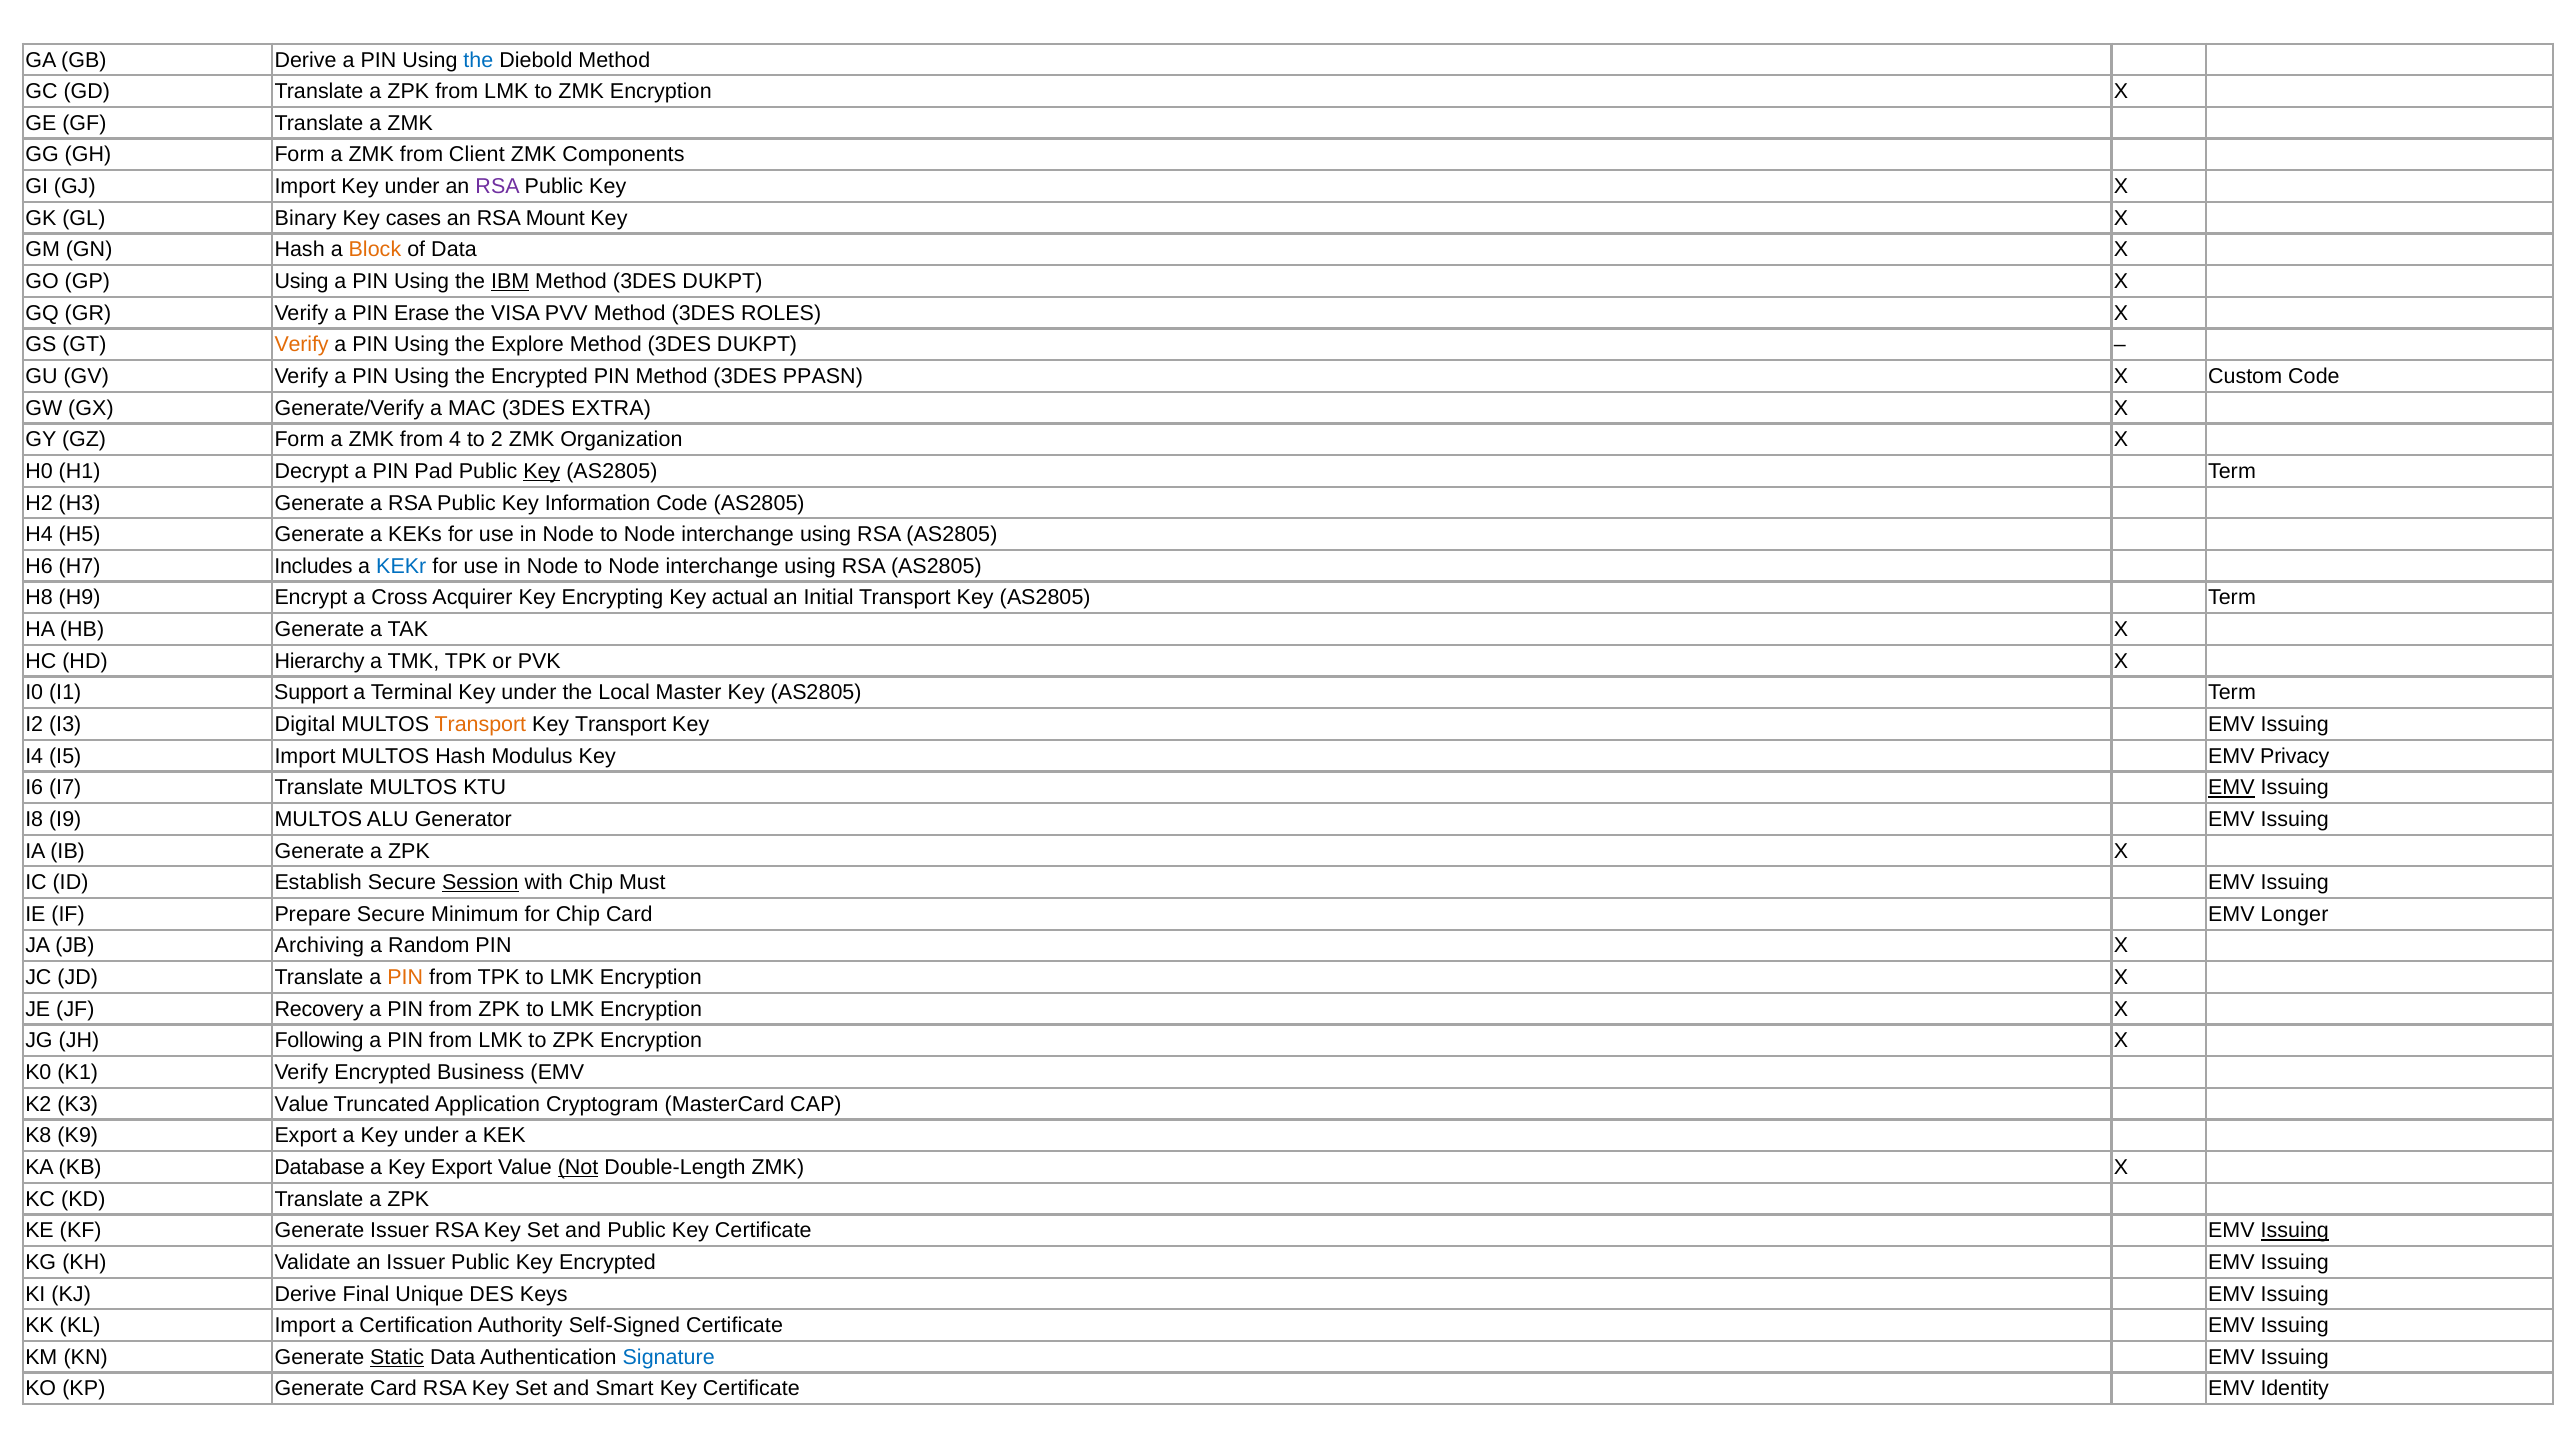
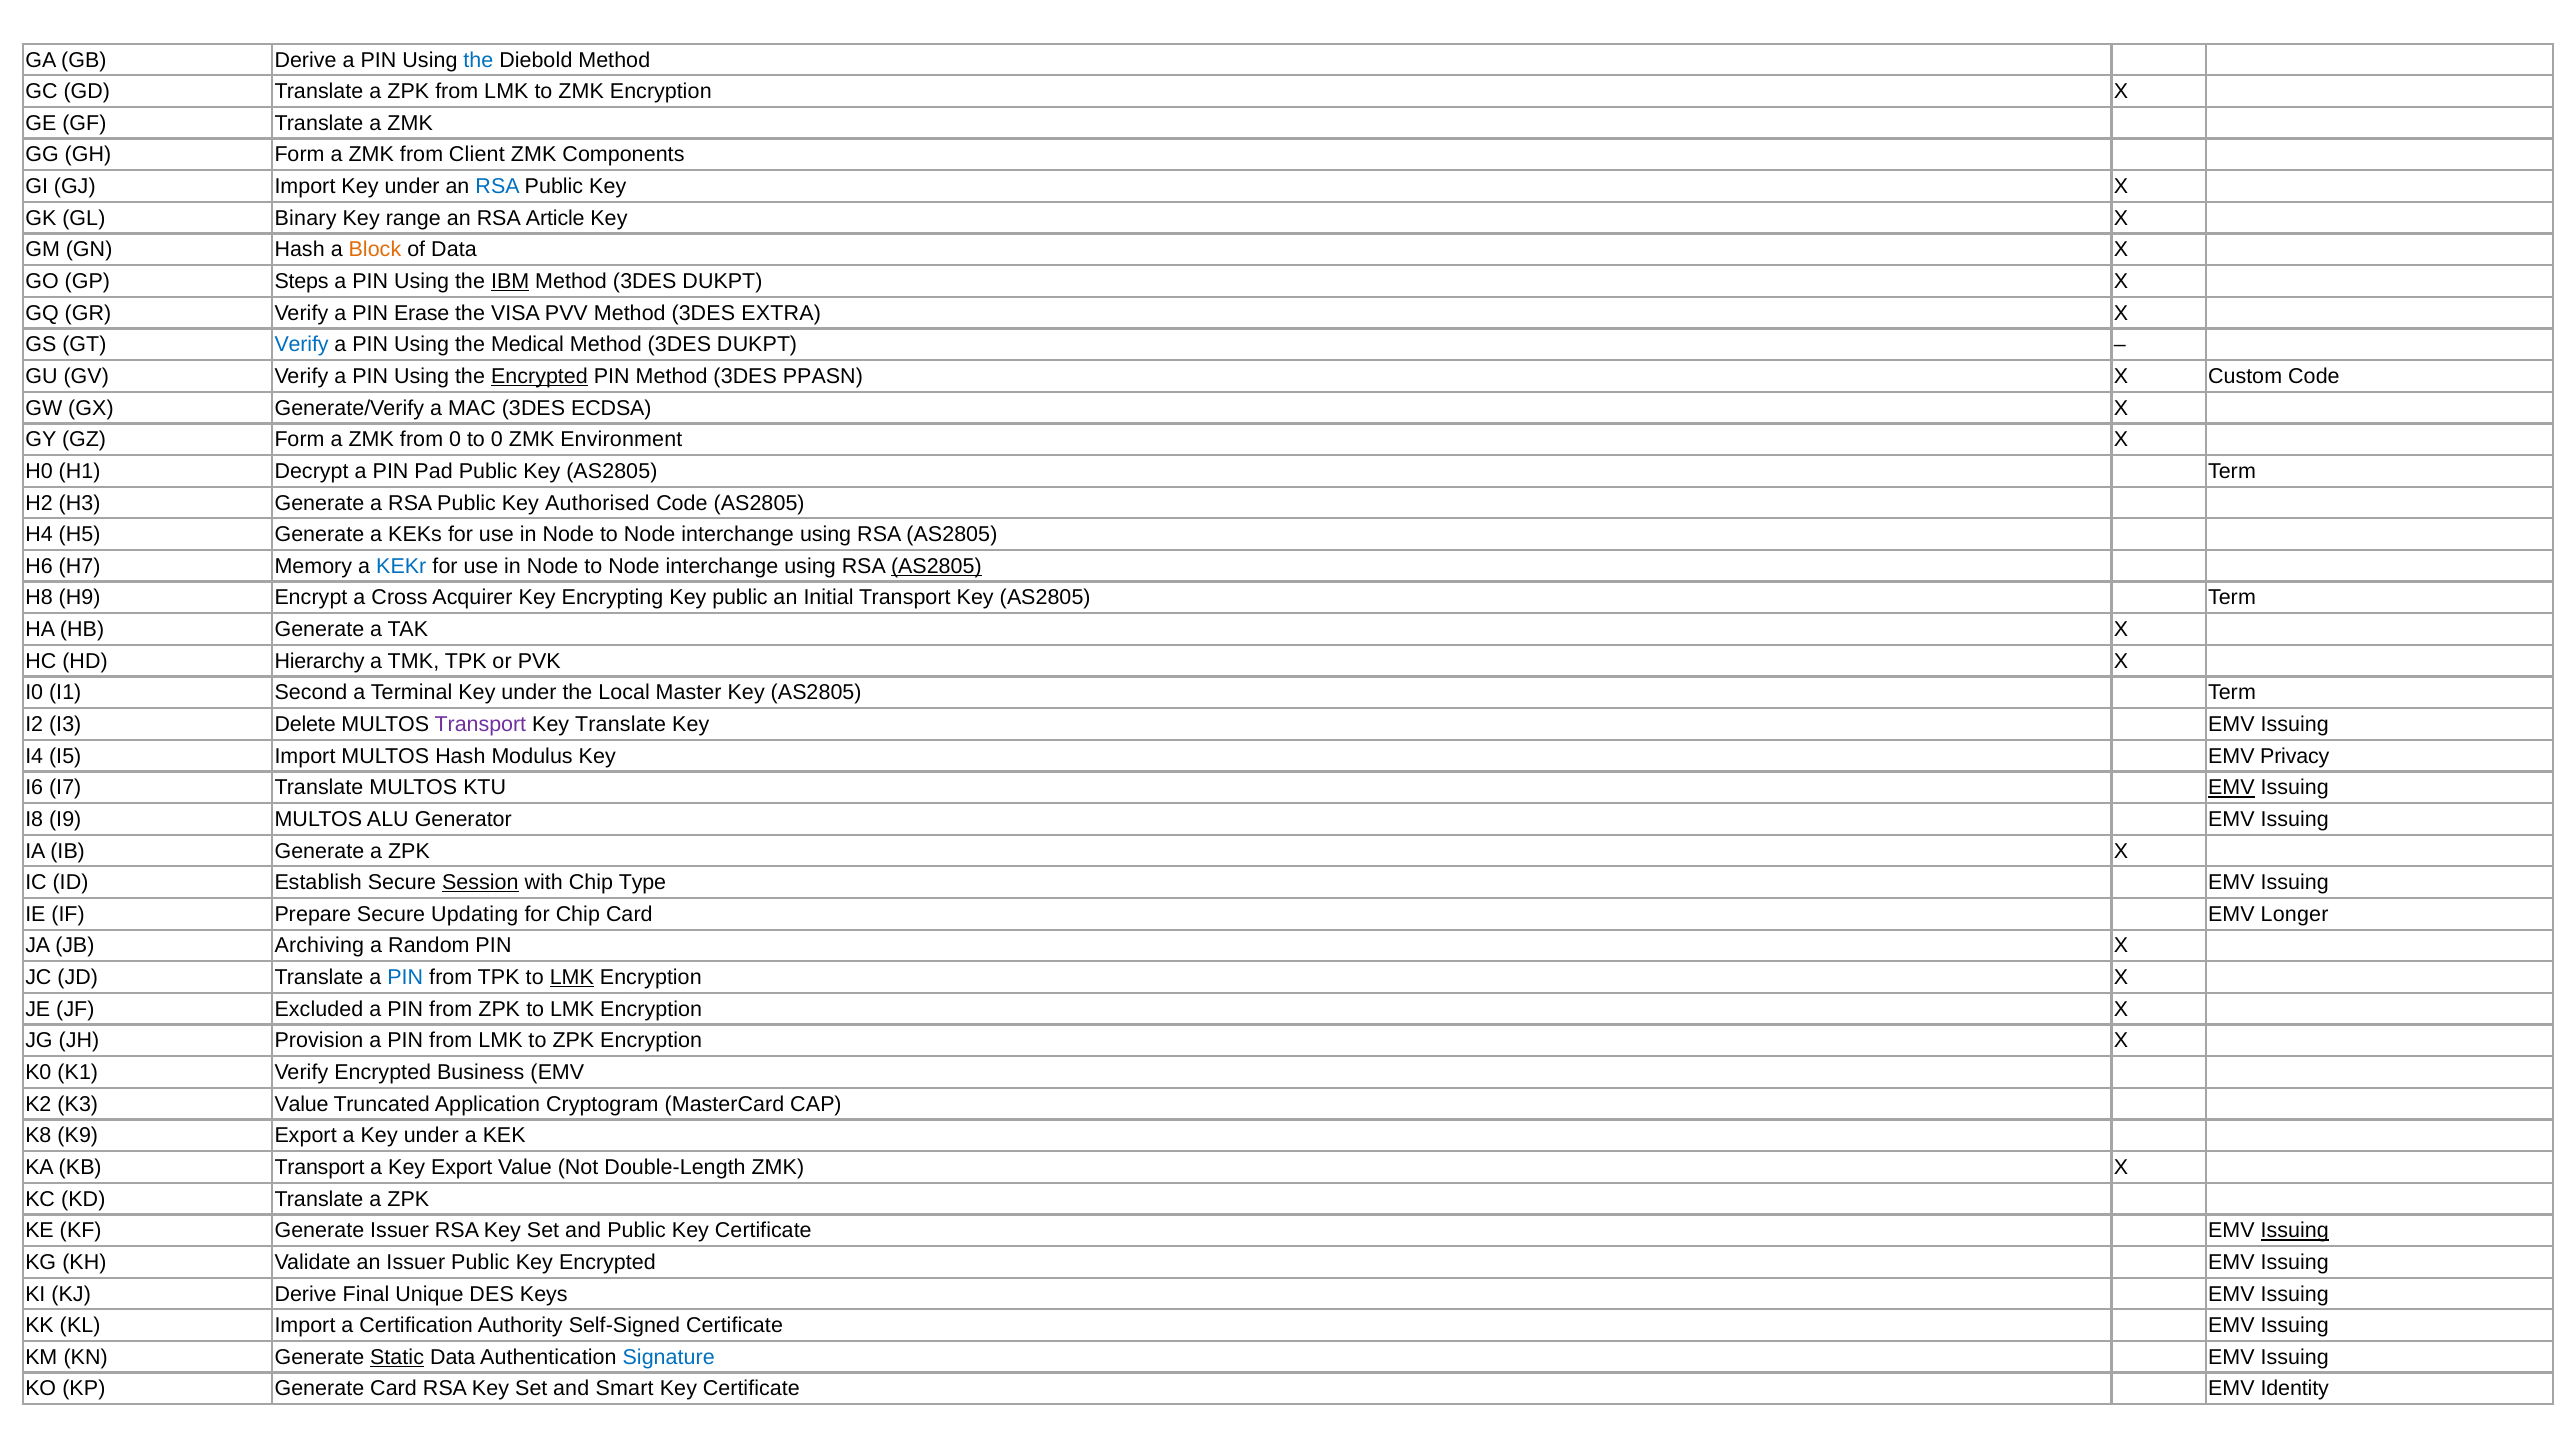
RSA at (498, 187) colour: purple -> blue
cases: cases -> range
Mount: Mount -> Article
GP Using: Using -> Steps
ROLES: ROLES -> EXTRA
Verify at (302, 345) colour: orange -> blue
Explore: Explore -> Medical
Encrypted at (539, 376) underline: none -> present
EXTRA: EXTRA -> ECDSA
from 4: 4 -> 0
to 2: 2 -> 0
Organization: Organization -> Environment
Key at (542, 471) underline: present -> none
Information: Information -> Authorised
Includes: Includes -> Memory
AS2805 at (936, 566) underline: none -> present
Key actual: actual -> public
Support: Support -> Second
Digital: Digital -> Delete
Transport at (480, 724) colour: orange -> purple
Key Transport: Transport -> Translate
Must: Must -> Type
Minimum: Minimum -> Updating
PIN at (405, 978) colour: orange -> blue
LMK at (572, 978) underline: none -> present
Recovery: Recovery -> Excluded
Following: Following -> Provision
KB Database: Database -> Transport
Not underline: present -> none
